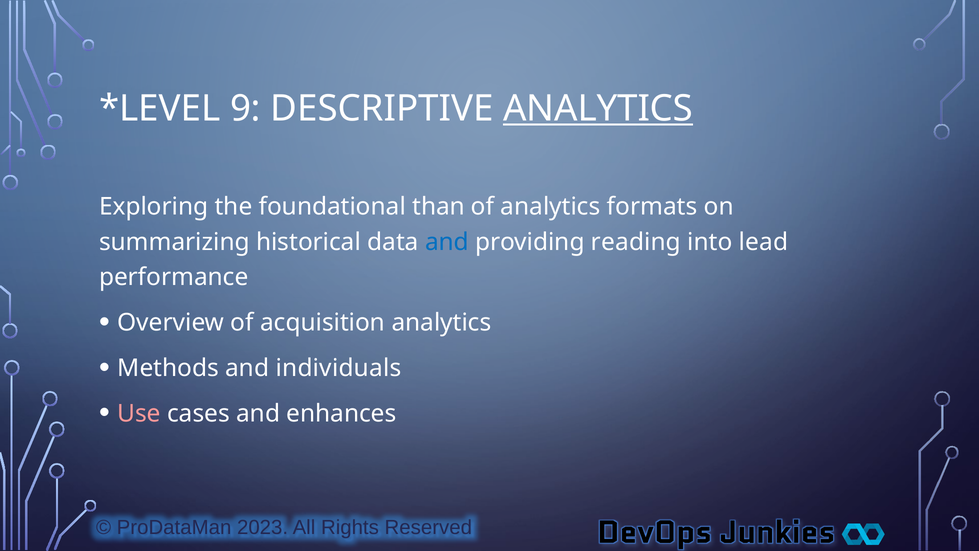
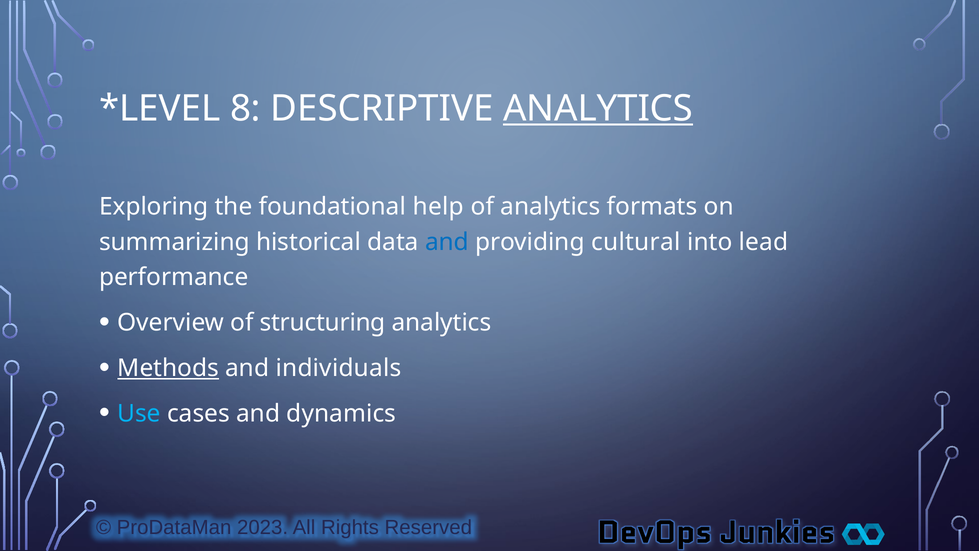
9: 9 -> 8
than: than -> help
reading: reading -> cultural
acquisition: acquisition -> structuring
Methods underline: none -> present
Use colour: pink -> light blue
enhances: enhances -> dynamics
